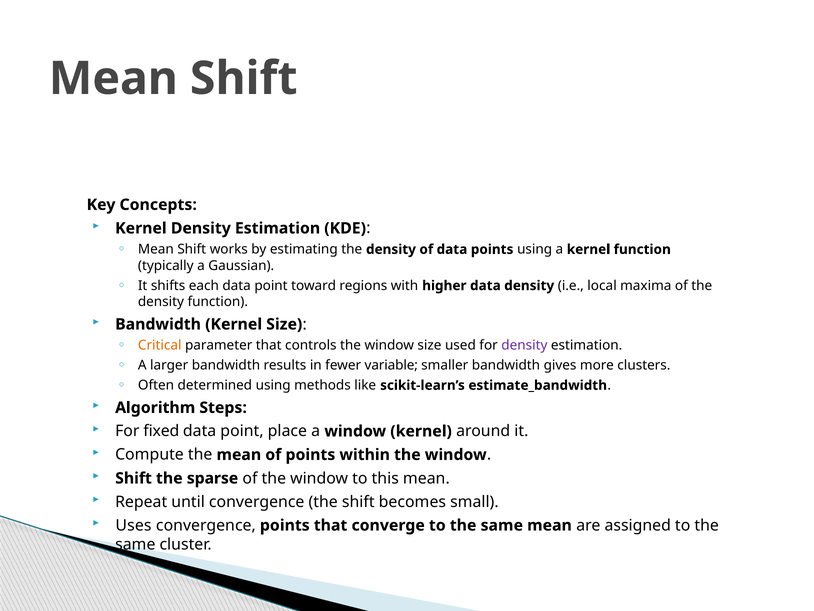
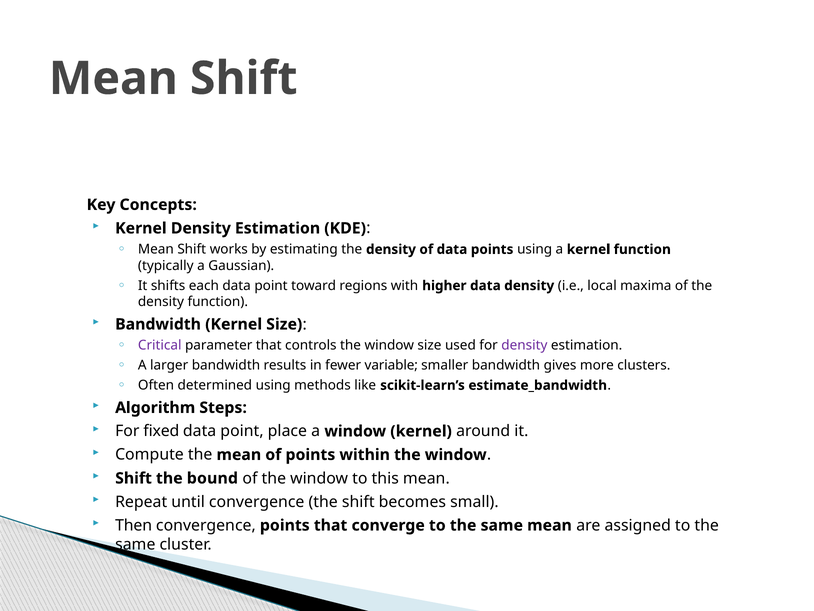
Critical colour: orange -> purple
sparse: sparse -> bound
Uses: Uses -> Then
